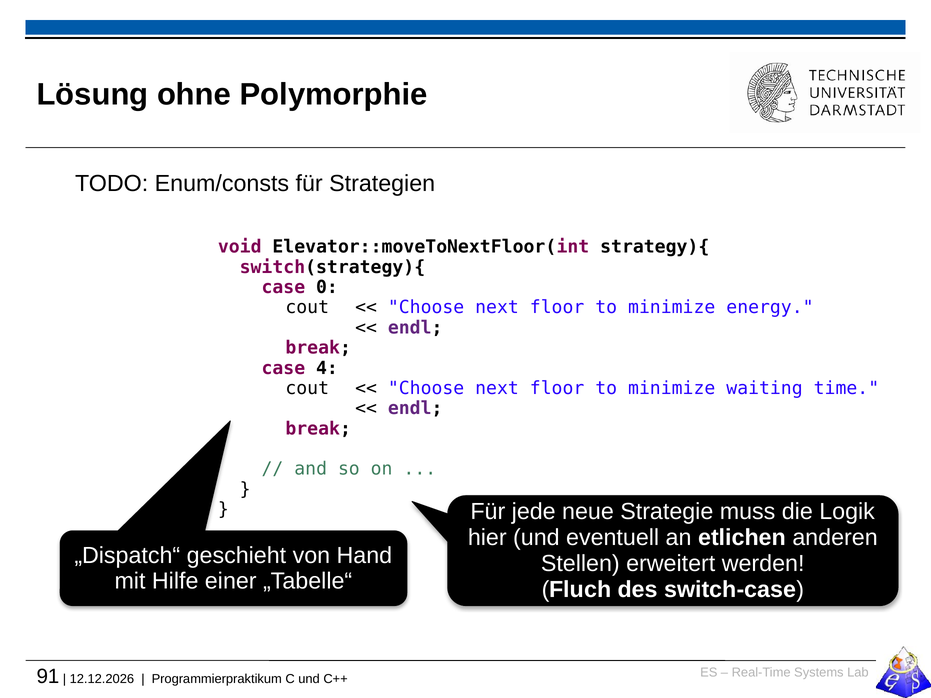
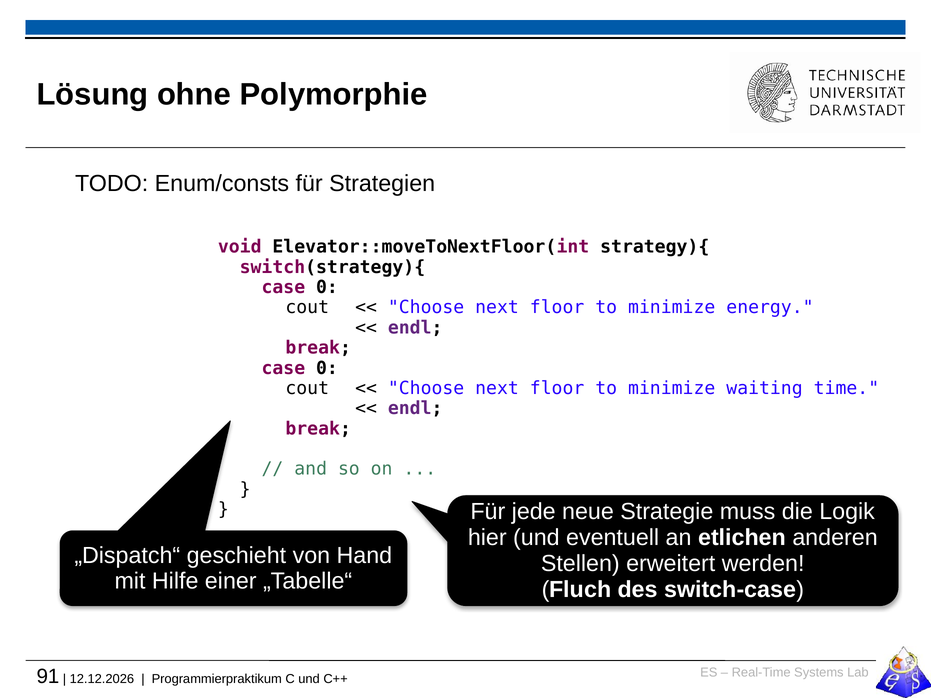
4 at (327, 368): 4 -> 0
